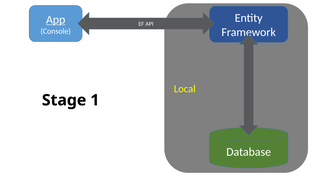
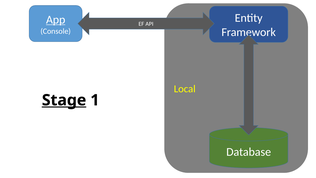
Stage underline: none -> present
